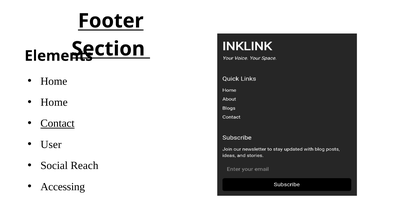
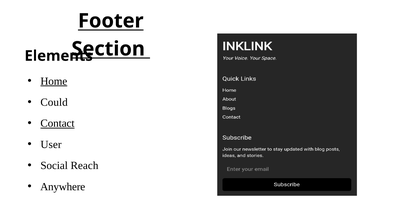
Home at (54, 81) underline: none -> present
Home at (54, 102): Home -> Could
Accessing: Accessing -> Anywhere
